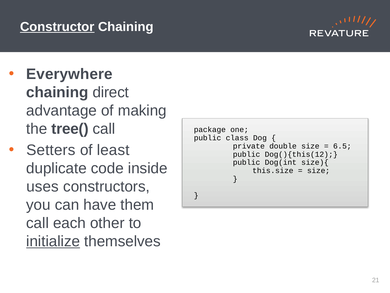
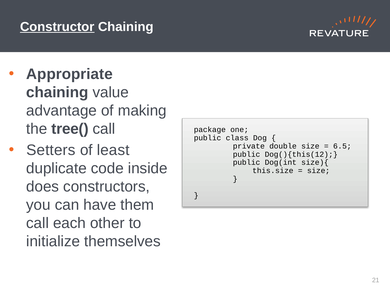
Everywhere: Everywhere -> Appropriate
direct: direct -> value
uses: uses -> does
initialize underline: present -> none
